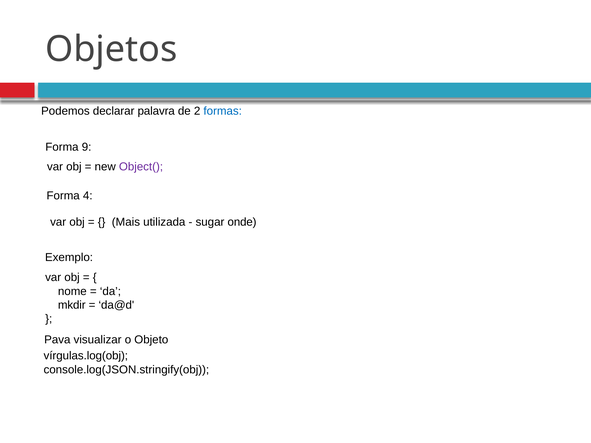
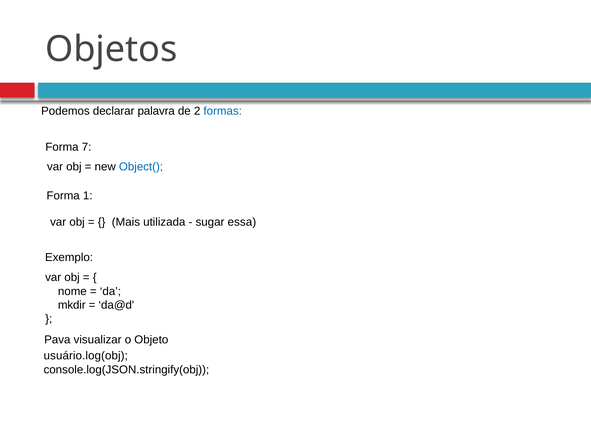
9: 9 -> 7
Object( colour: purple -> blue
4: 4 -> 1
onde: onde -> essa
vírgulas.log(obj: vírgulas.log(obj -> usuário.log(obj
